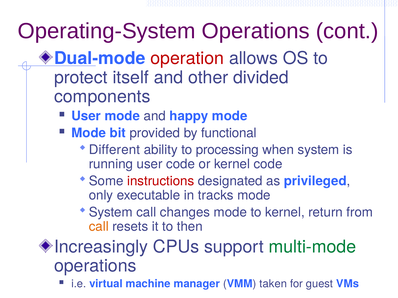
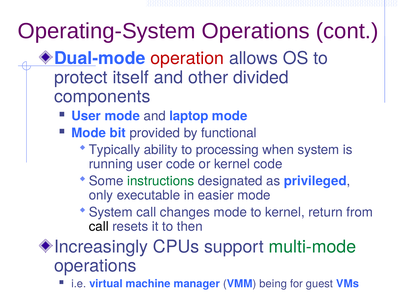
happy: happy -> laptop
Different: Different -> Typically
instructions colour: red -> green
tracks: tracks -> easier
call at (99, 227) colour: orange -> black
taken: taken -> being
